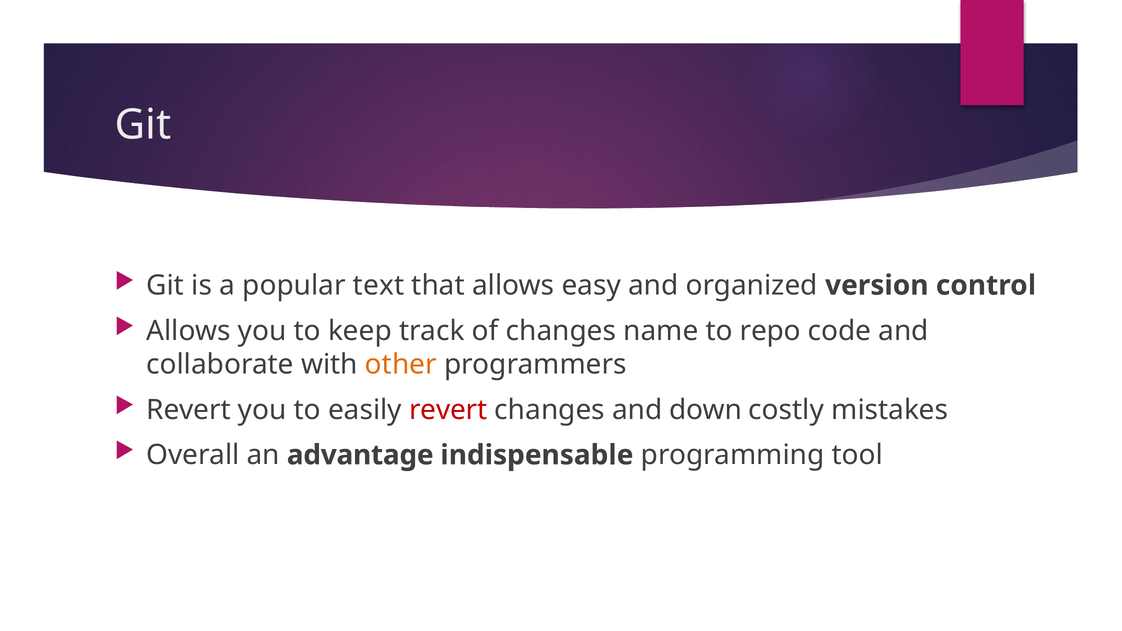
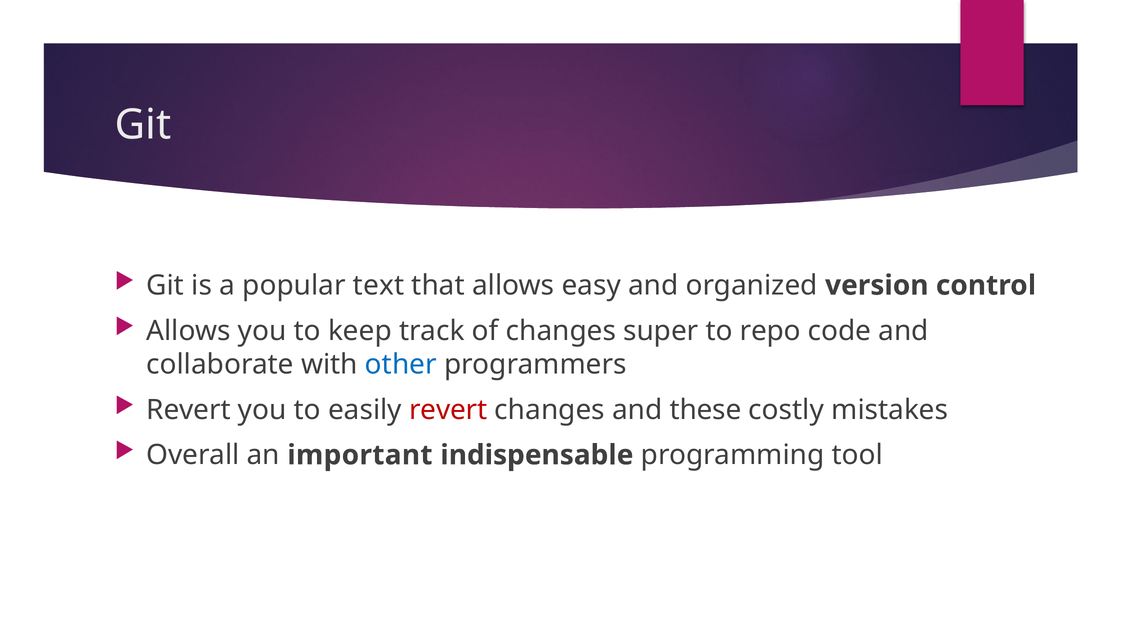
name: name -> super
other colour: orange -> blue
down: down -> these
advantage: advantage -> important
